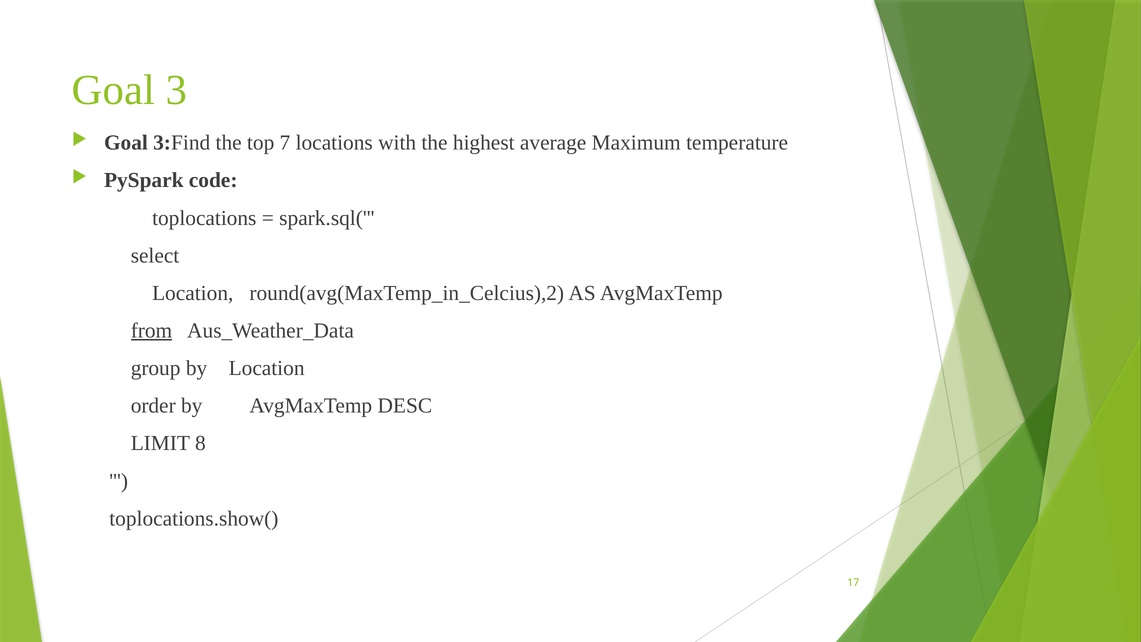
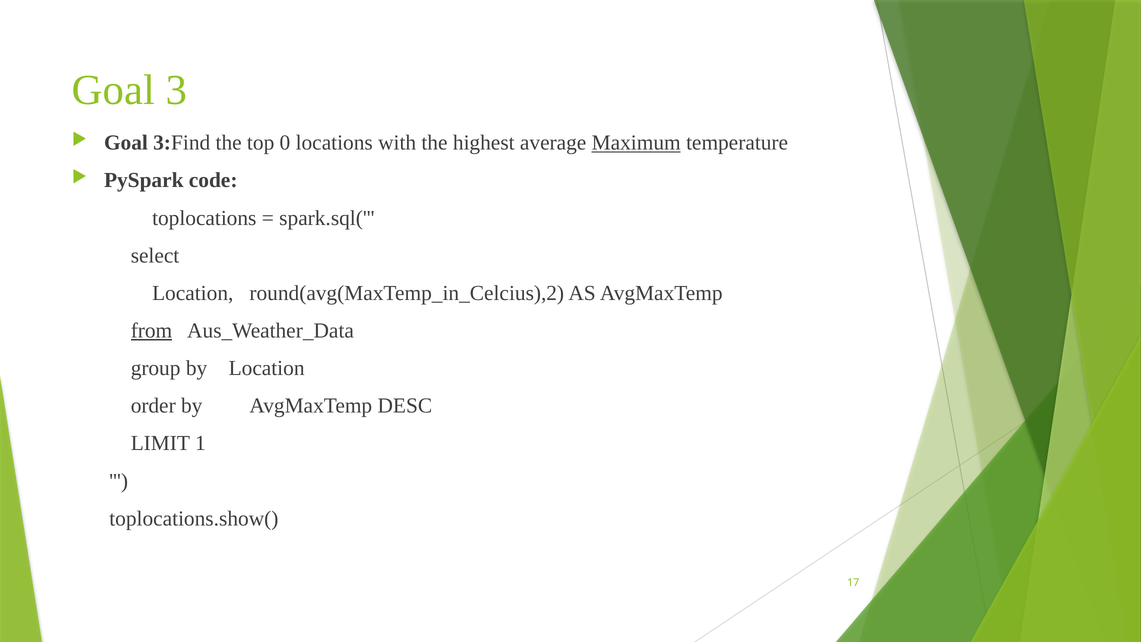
7: 7 -> 0
Maximum underline: none -> present
8: 8 -> 1
